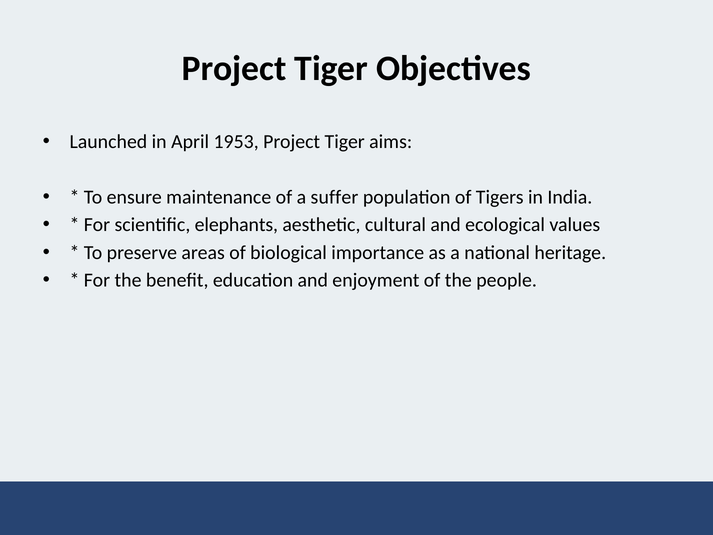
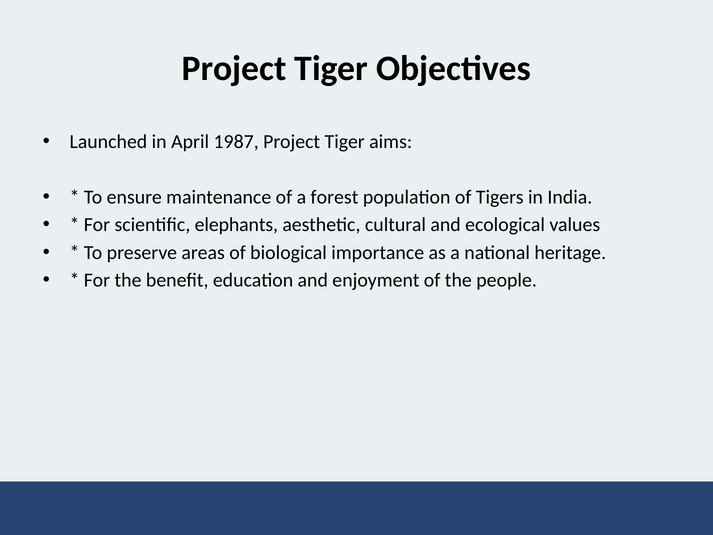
1953: 1953 -> 1987
suffer: suffer -> forest
